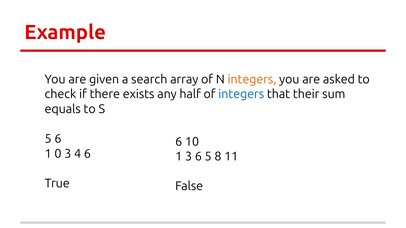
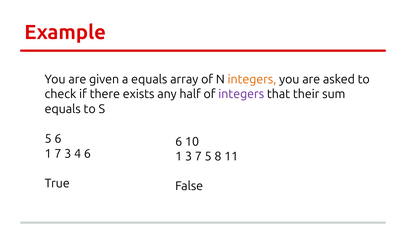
a search: search -> equals
integers at (241, 94) colour: blue -> purple
1 0: 0 -> 7
3 6: 6 -> 7
